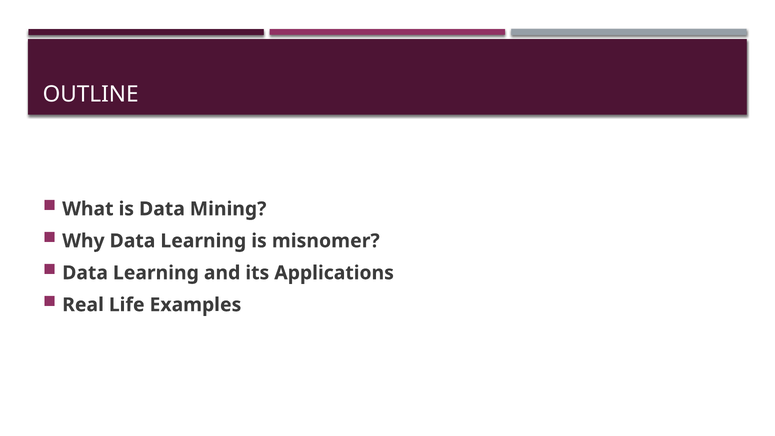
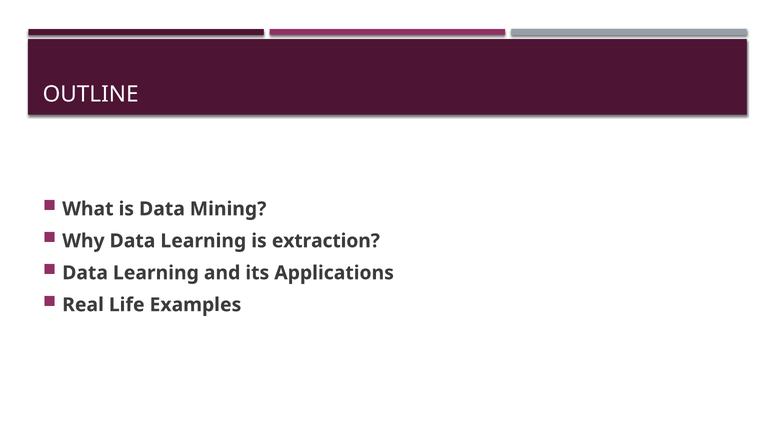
misnomer: misnomer -> extraction
